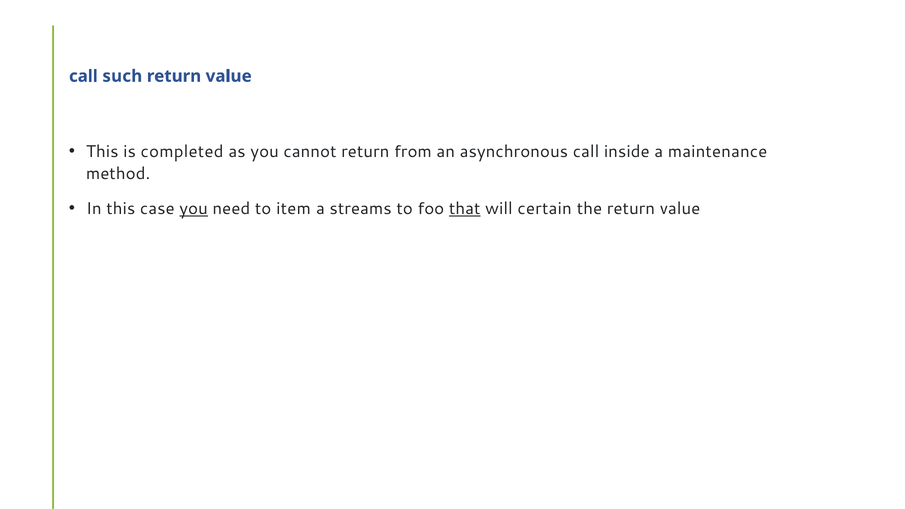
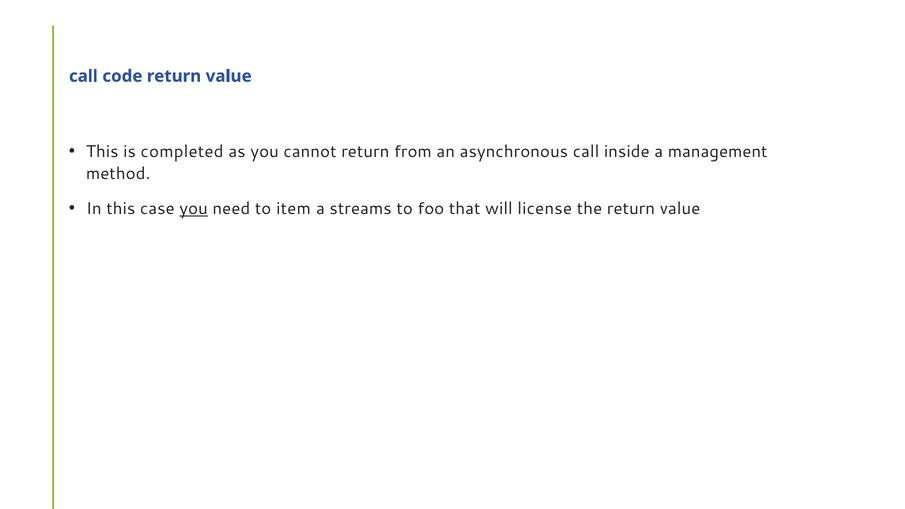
such: such -> code
maintenance: maintenance -> management
that underline: present -> none
certain: certain -> license
